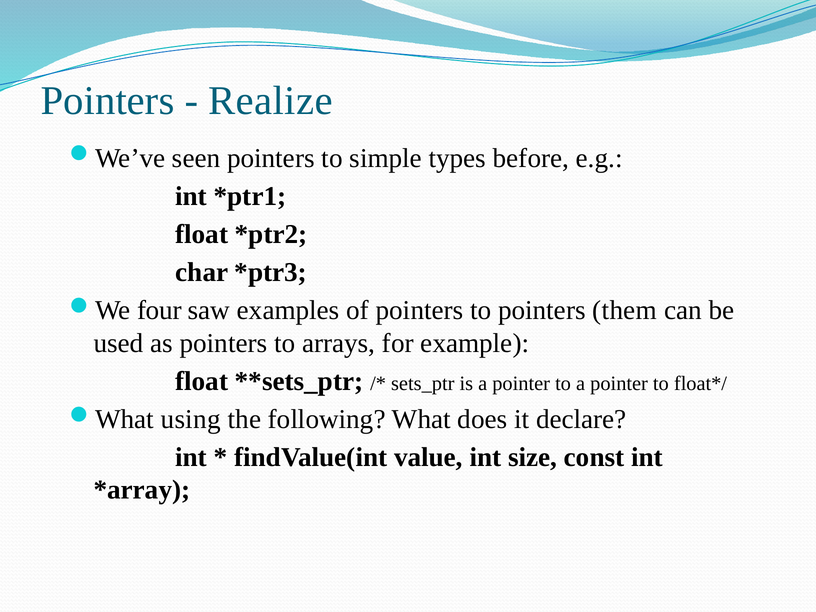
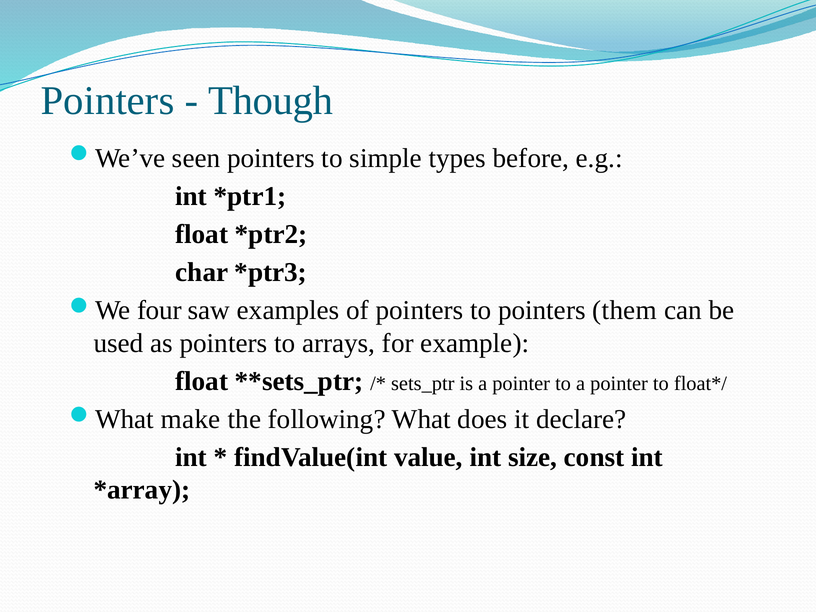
Realize: Realize -> Though
using: using -> make
